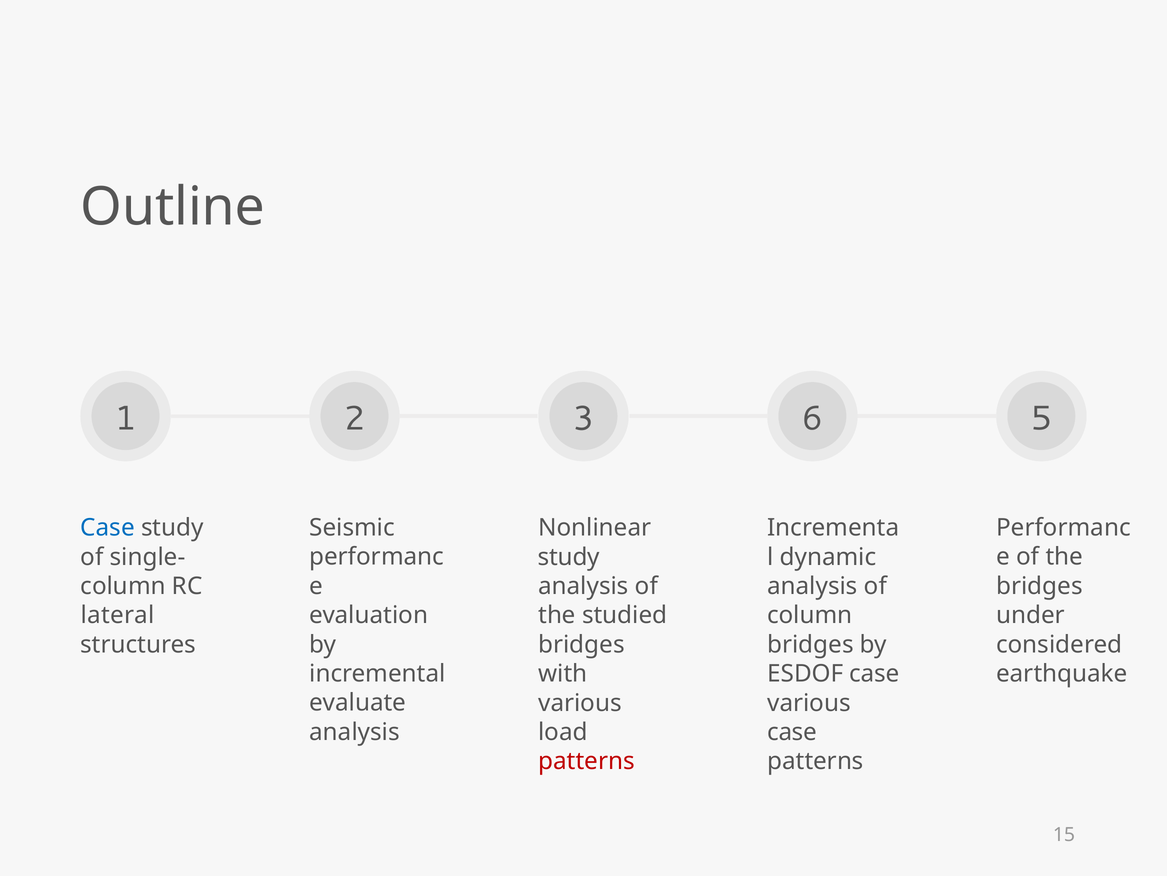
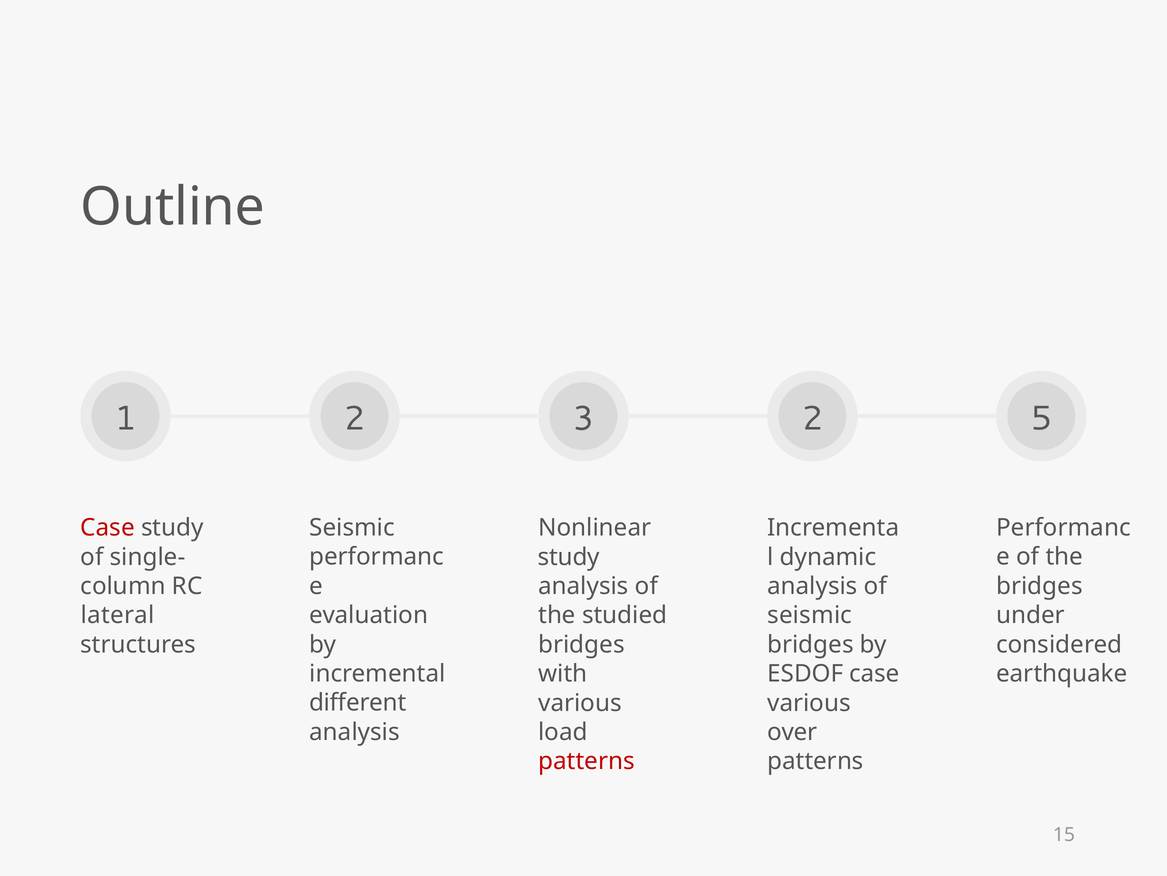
3 6: 6 -> 2
Case at (108, 527) colour: blue -> red
column at (810, 615): column -> seismic
evaluate: evaluate -> different
case at (792, 732): case -> over
